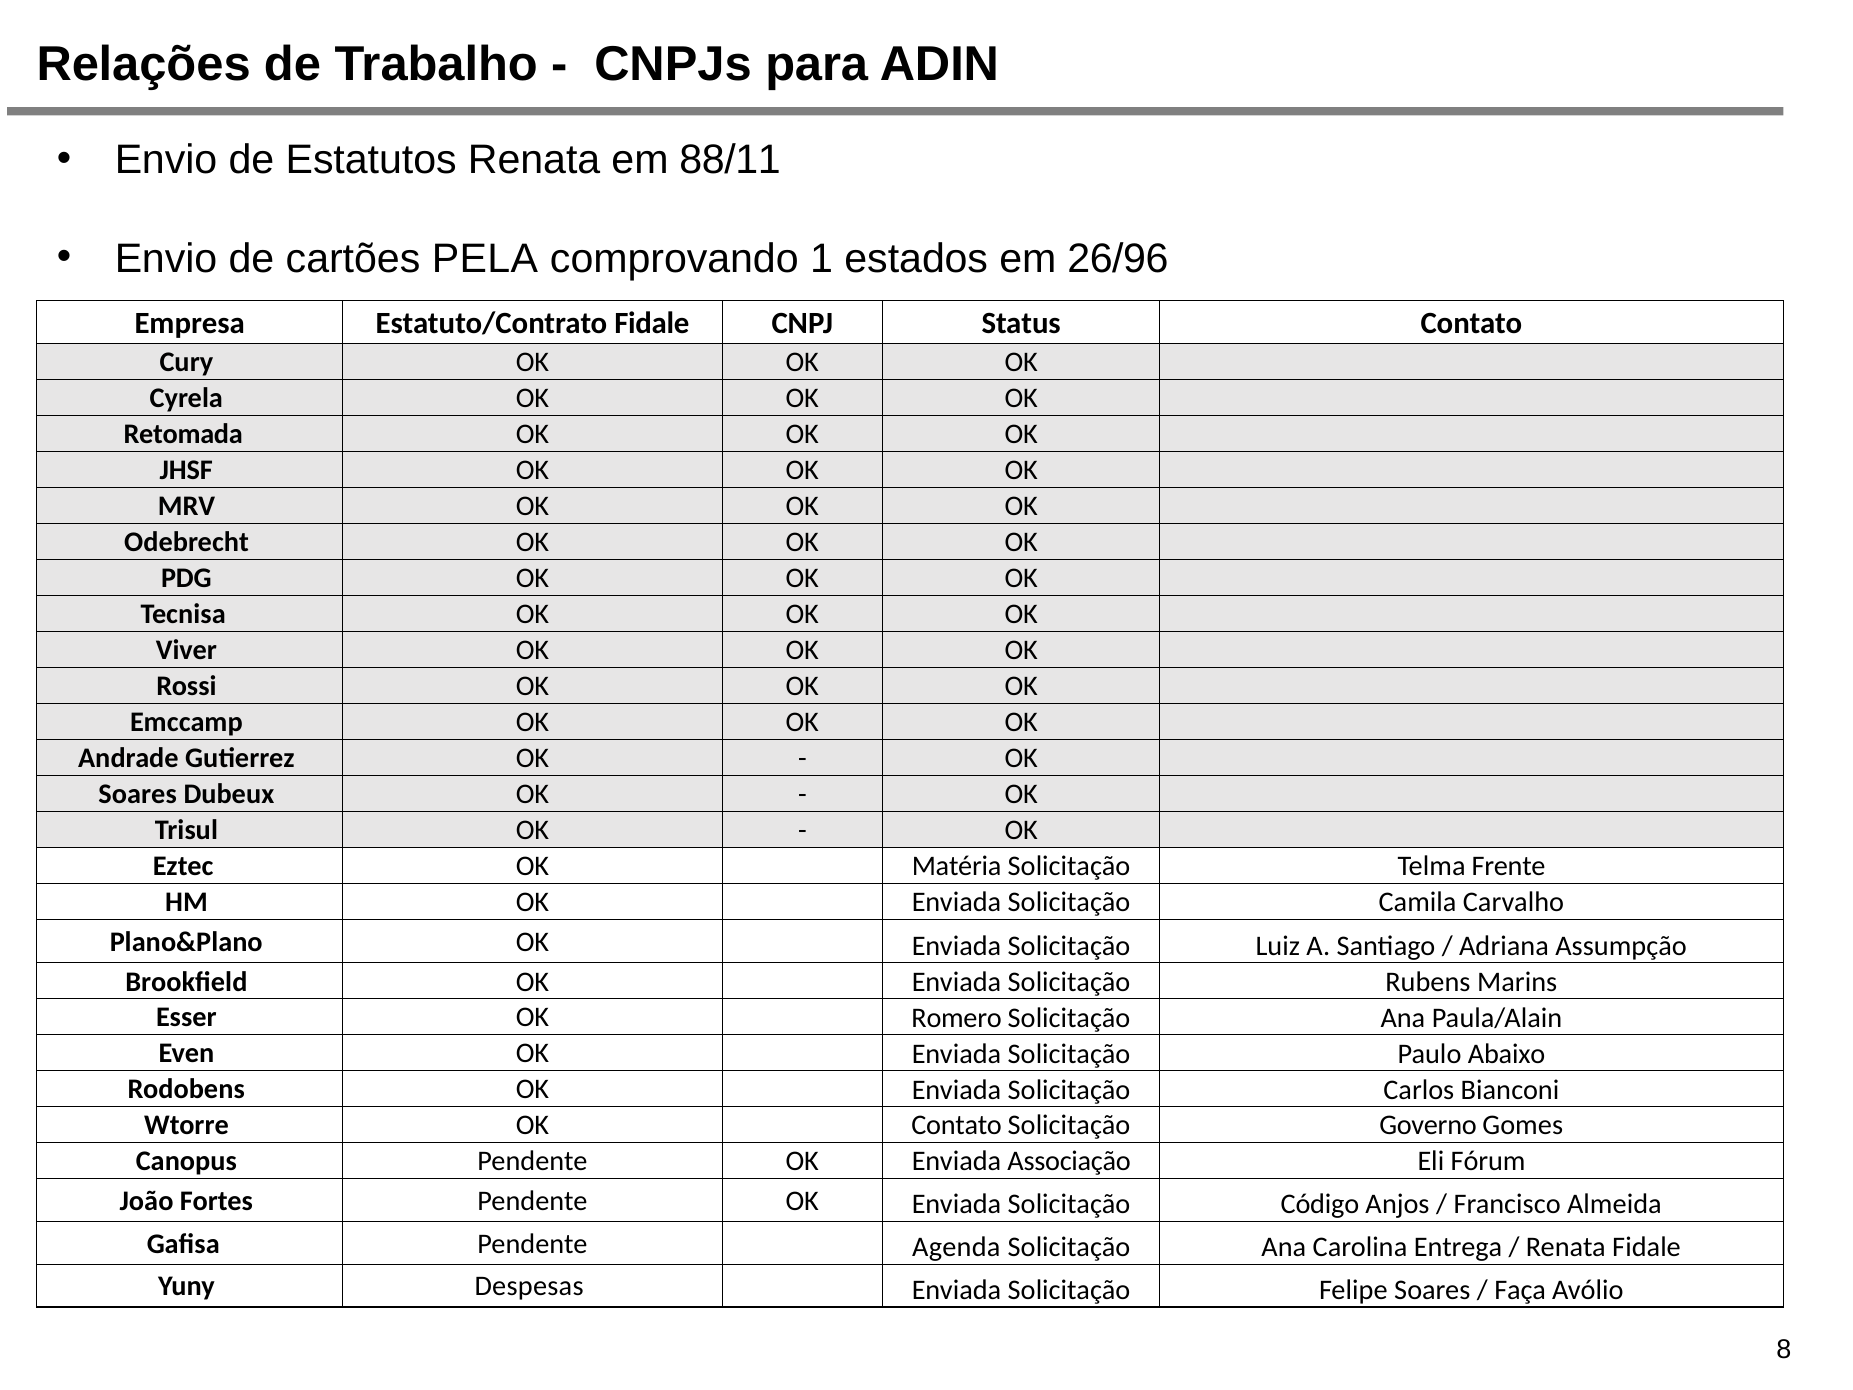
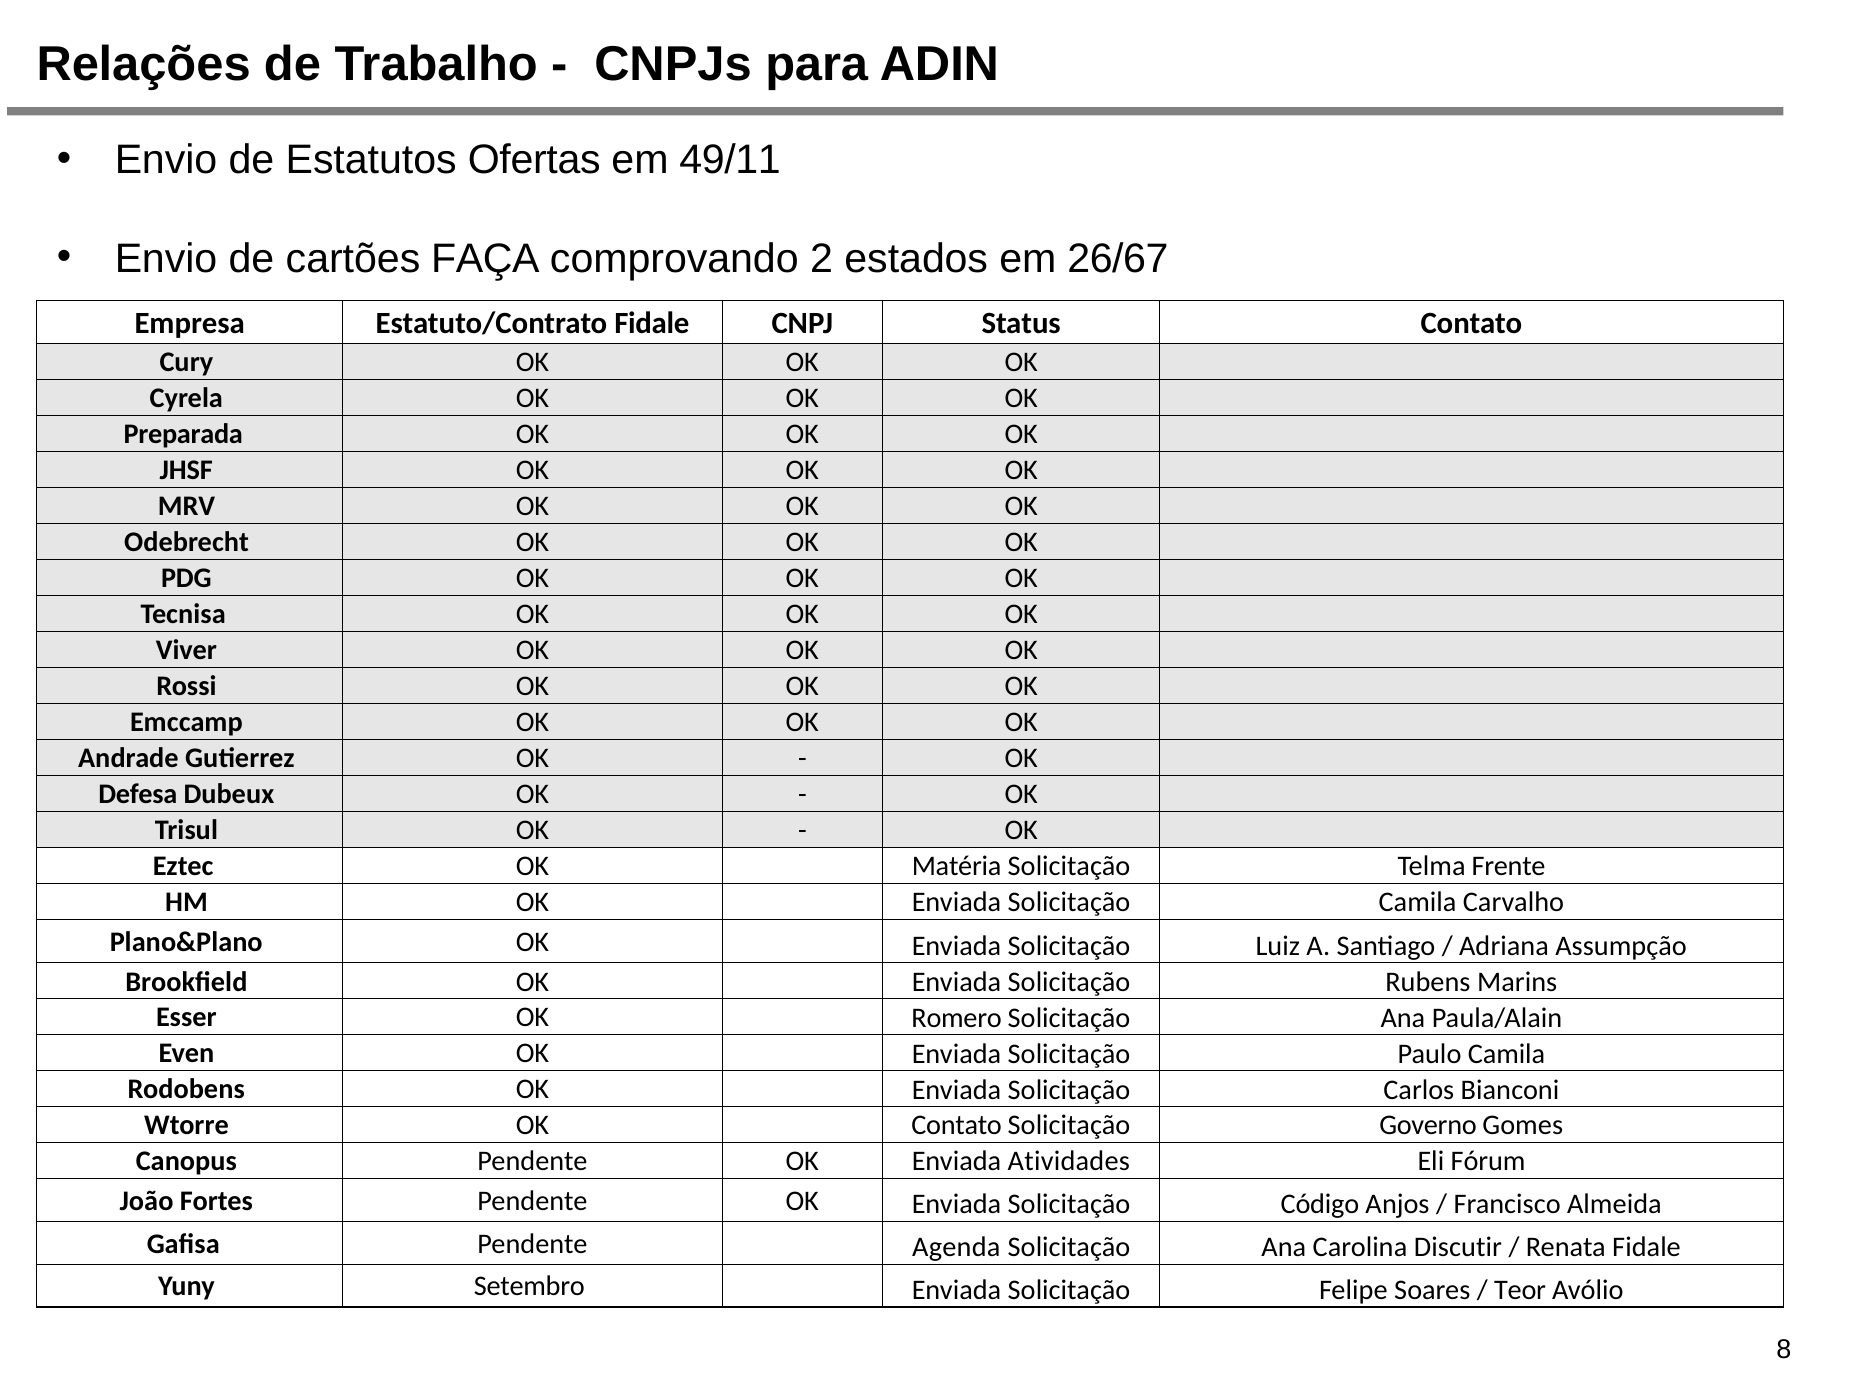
Estatutos Renata: Renata -> Ofertas
88/11: 88/11 -> 49/11
PELA: PELA -> FAÇA
1: 1 -> 2
26/96: 26/96 -> 26/67
Retomada: Retomada -> Preparada
Soares at (138, 794): Soares -> Defesa
Paulo Abaixo: Abaixo -> Camila
Associação: Associação -> Atividades
Entrega: Entrega -> Discutir
Despesas: Despesas -> Setembro
Faça: Faça -> Teor
